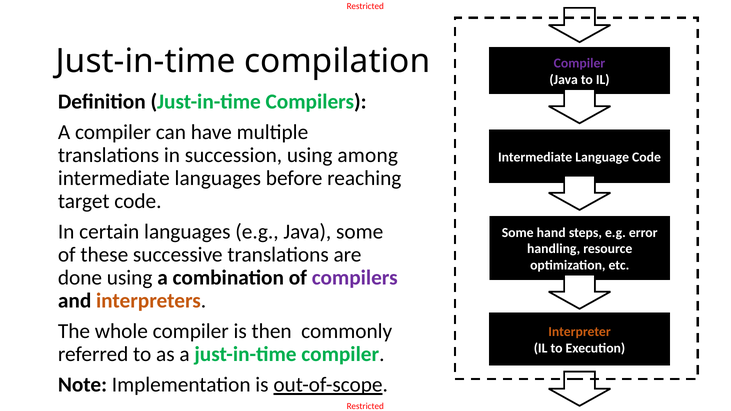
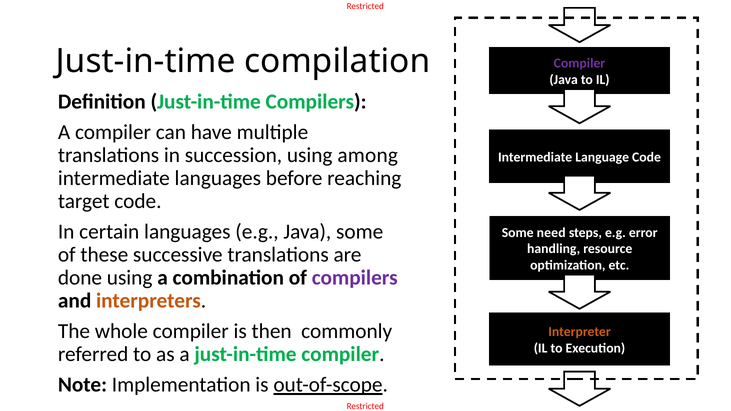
hand: hand -> need
